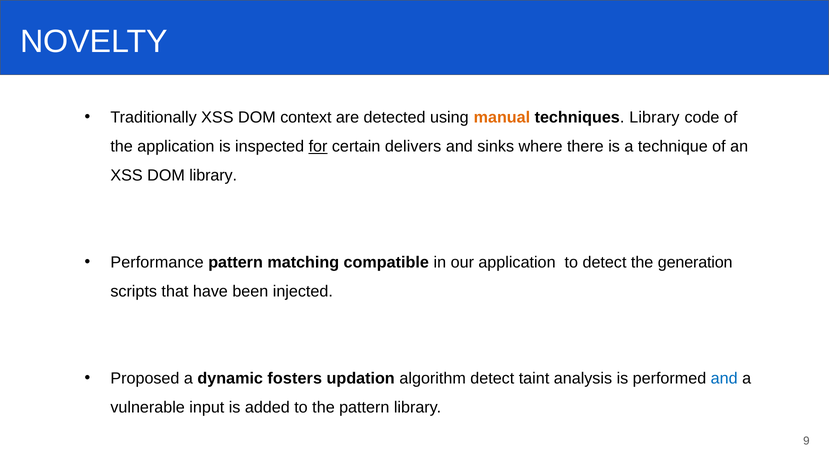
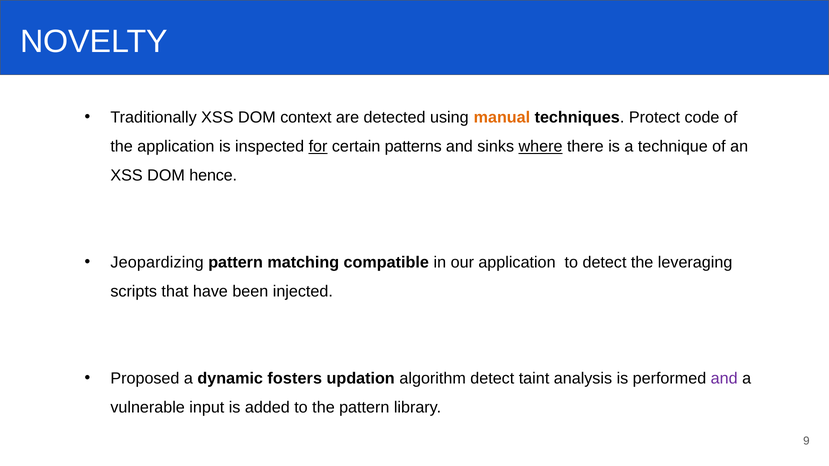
techniques Library: Library -> Protect
delivers: delivers -> patterns
where underline: none -> present
DOM library: library -> hence
Performance: Performance -> Jeopardizing
generation: generation -> leveraging
and at (724, 379) colour: blue -> purple
